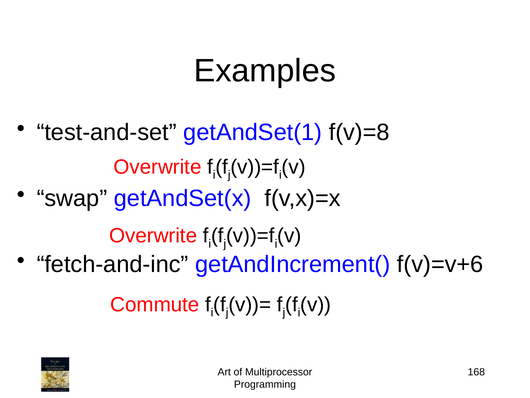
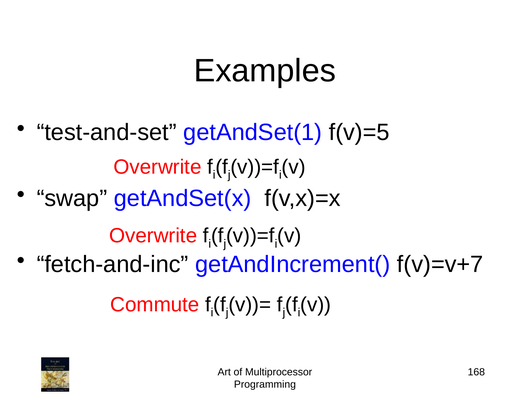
f(v)=8: f(v)=8 -> f(v)=5
f(v)=v+6: f(v)=v+6 -> f(v)=v+7
